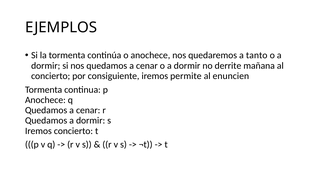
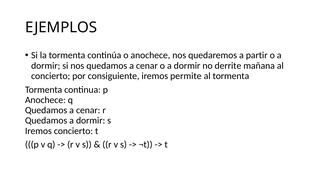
tanto: tanto -> partir
al enuncien: enuncien -> tormenta
